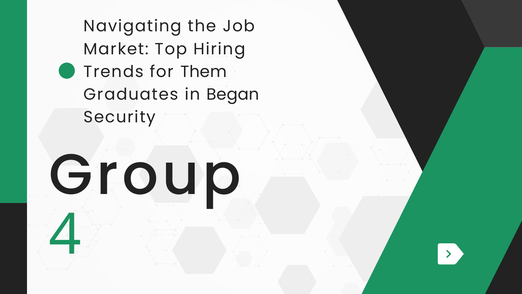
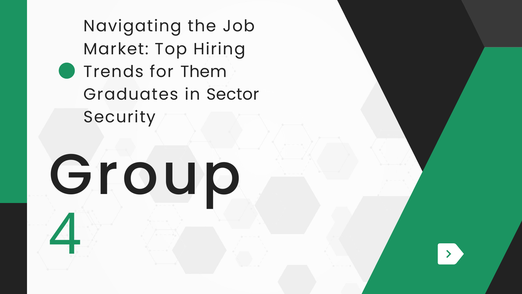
Began: Began -> Sector
